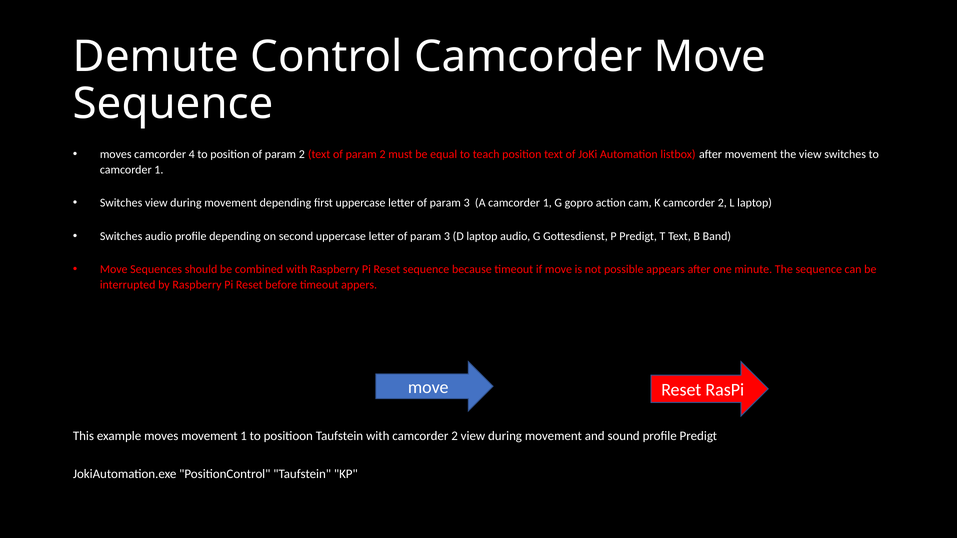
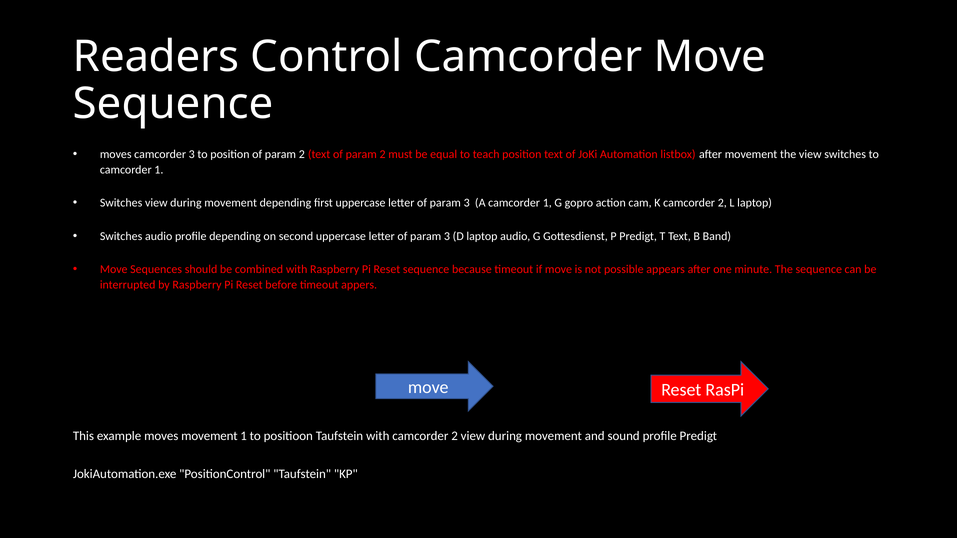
Demute: Demute -> Readers
camcorder 4: 4 -> 3
